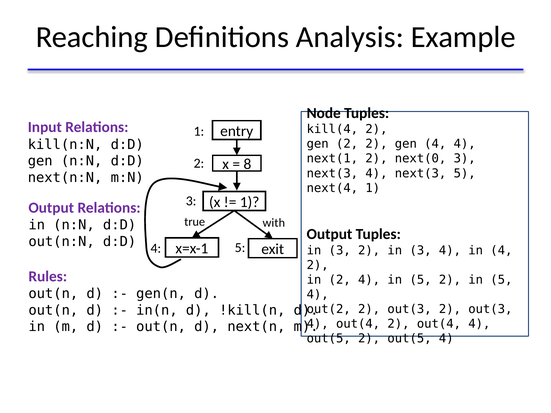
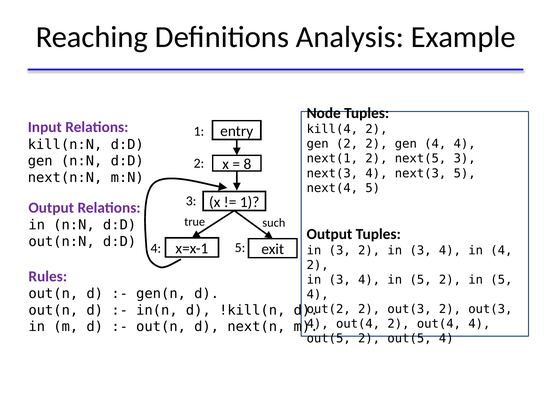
next(0: next(0 -> next(5
next(4 1: 1 -> 5
with: with -> such
2 at (340, 280): 2 -> 3
